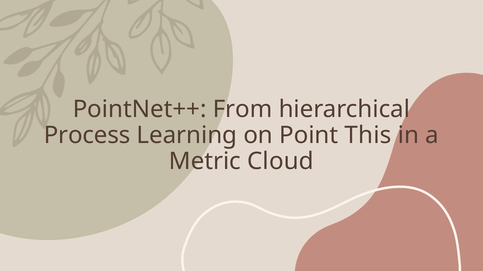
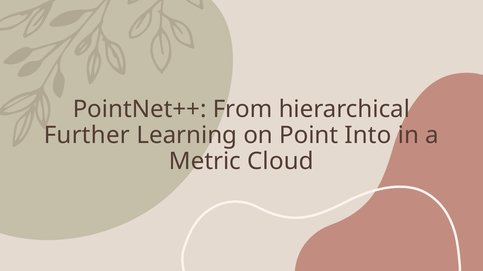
Process: Process -> Further
This: This -> Into
